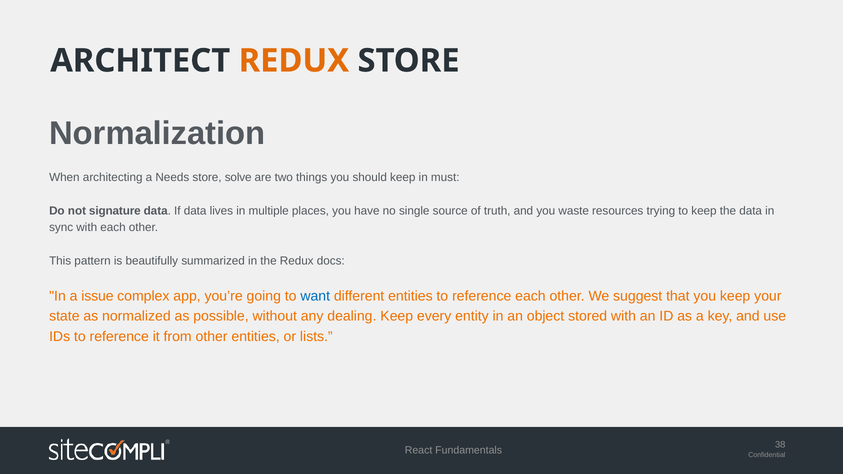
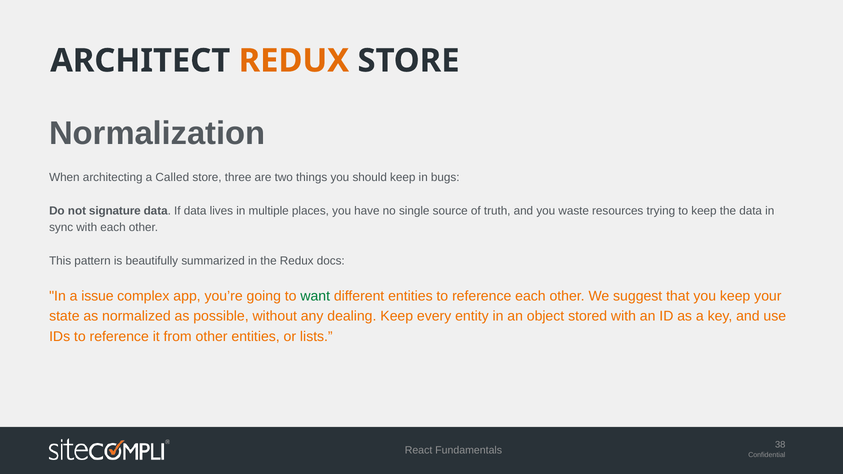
Needs: Needs -> Called
solve: solve -> three
must: must -> bugs
want colour: blue -> green
